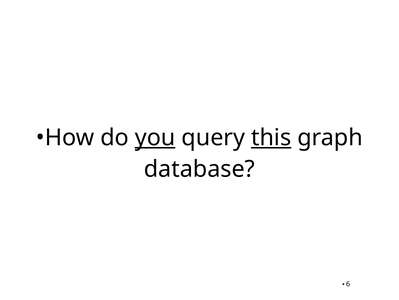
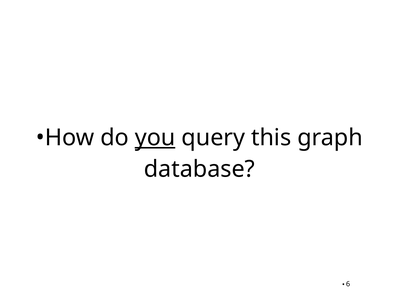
this underline: present -> none
